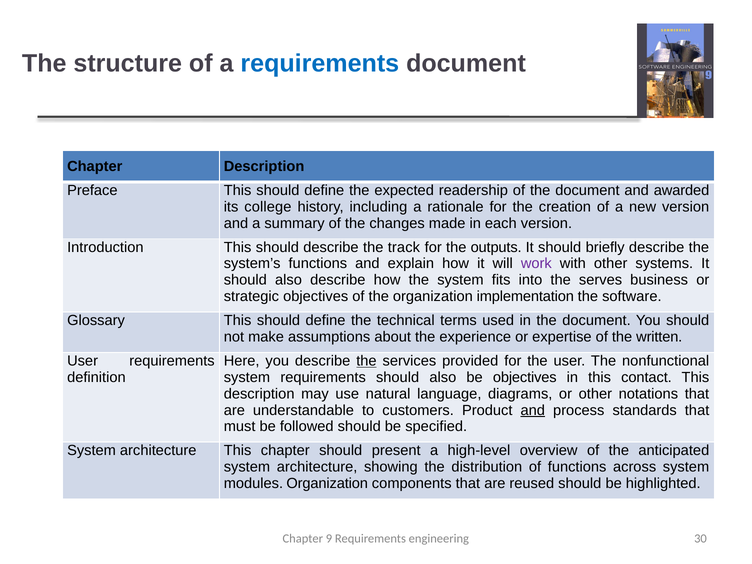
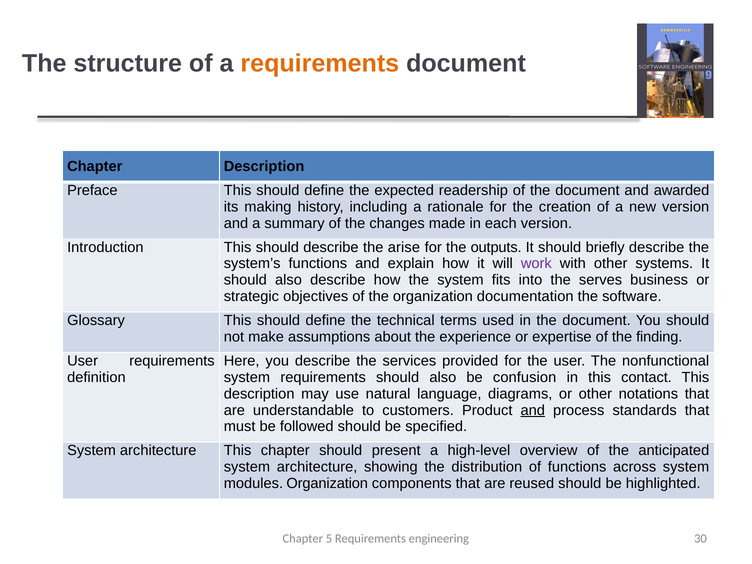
requirements at (320, 63) colour: blue -> orange
college: college -> making
track: track -> arise
implementation: implementation -> documentation
written: written -> finding
the at (366, 361) underline: present -> none
be objectives: objectives -> confusion
9: 9 -> 5
